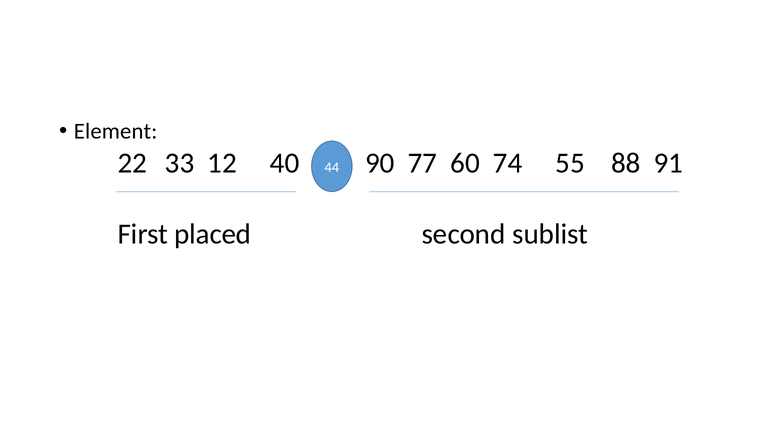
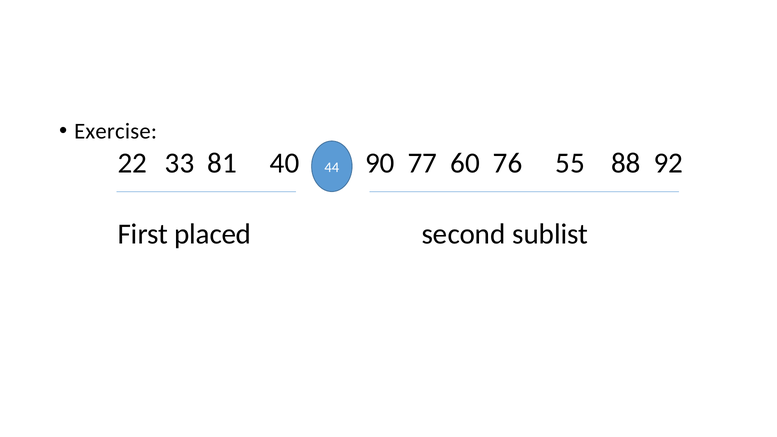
Element: Element -> Exercise
12: 12 -> 81
74: 74 -> 76
91: 91 -> 92
